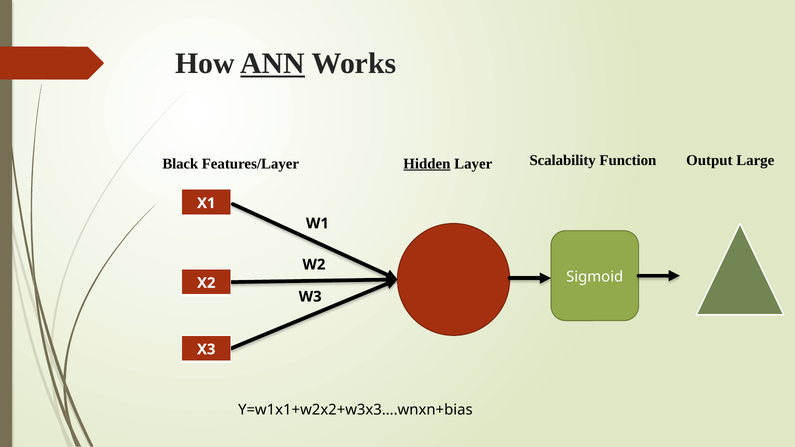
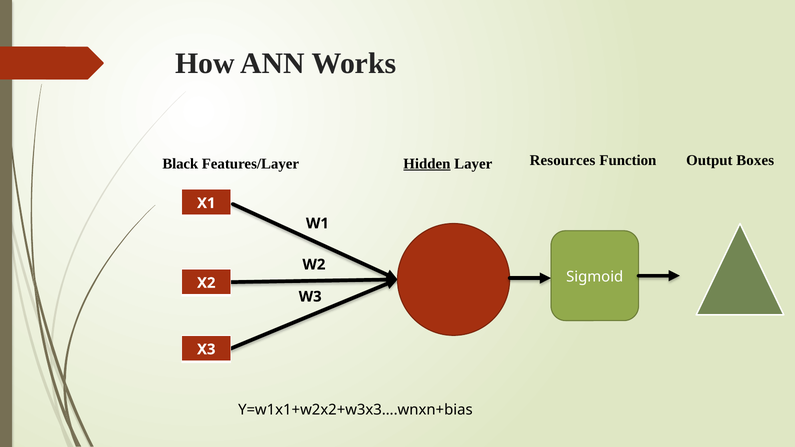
ANN underline: present -> none
Scalability: Scalability -> Resources
Large: Large -> Boxes
